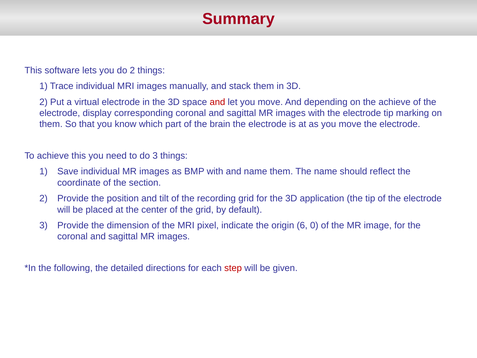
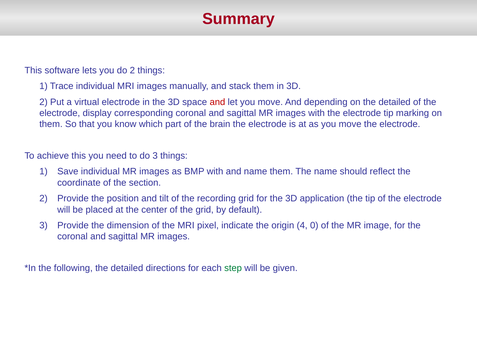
on the achieve: achieve -> detailed
6: 6 -> 4
step colour: red -> green
